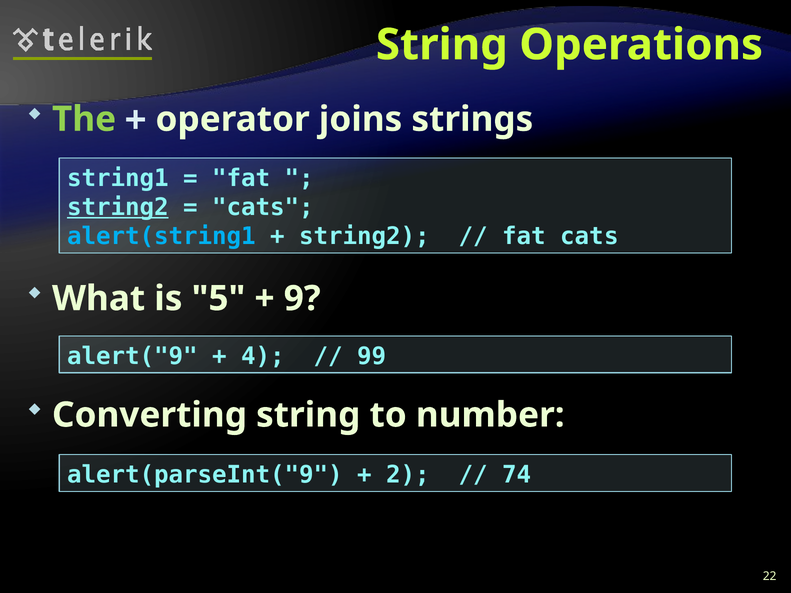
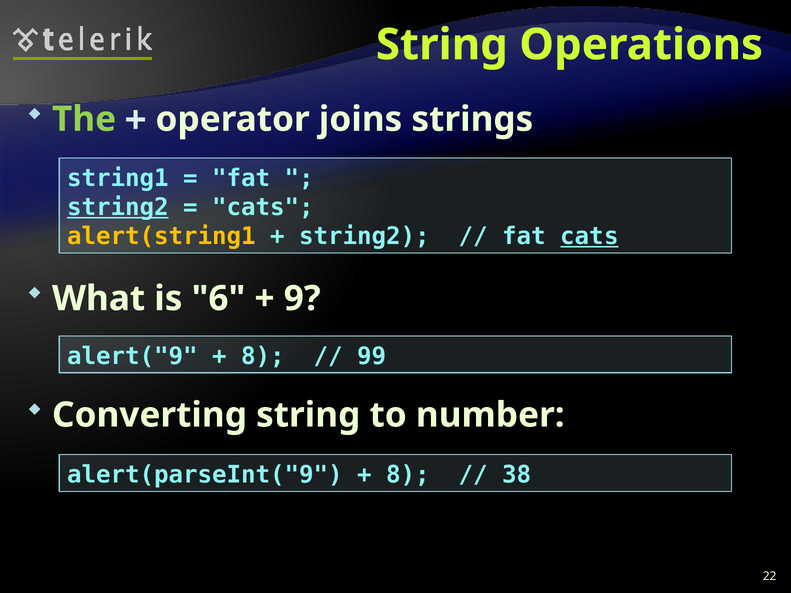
alert(string1 colour: light blue -> yellow
cats at (589, 236) underline: none -> present
5: 5 -> 6
4 at (263, 356): 4 -> 8
2 at (408, 475): 2 -> 8
74: 74 -> 38
